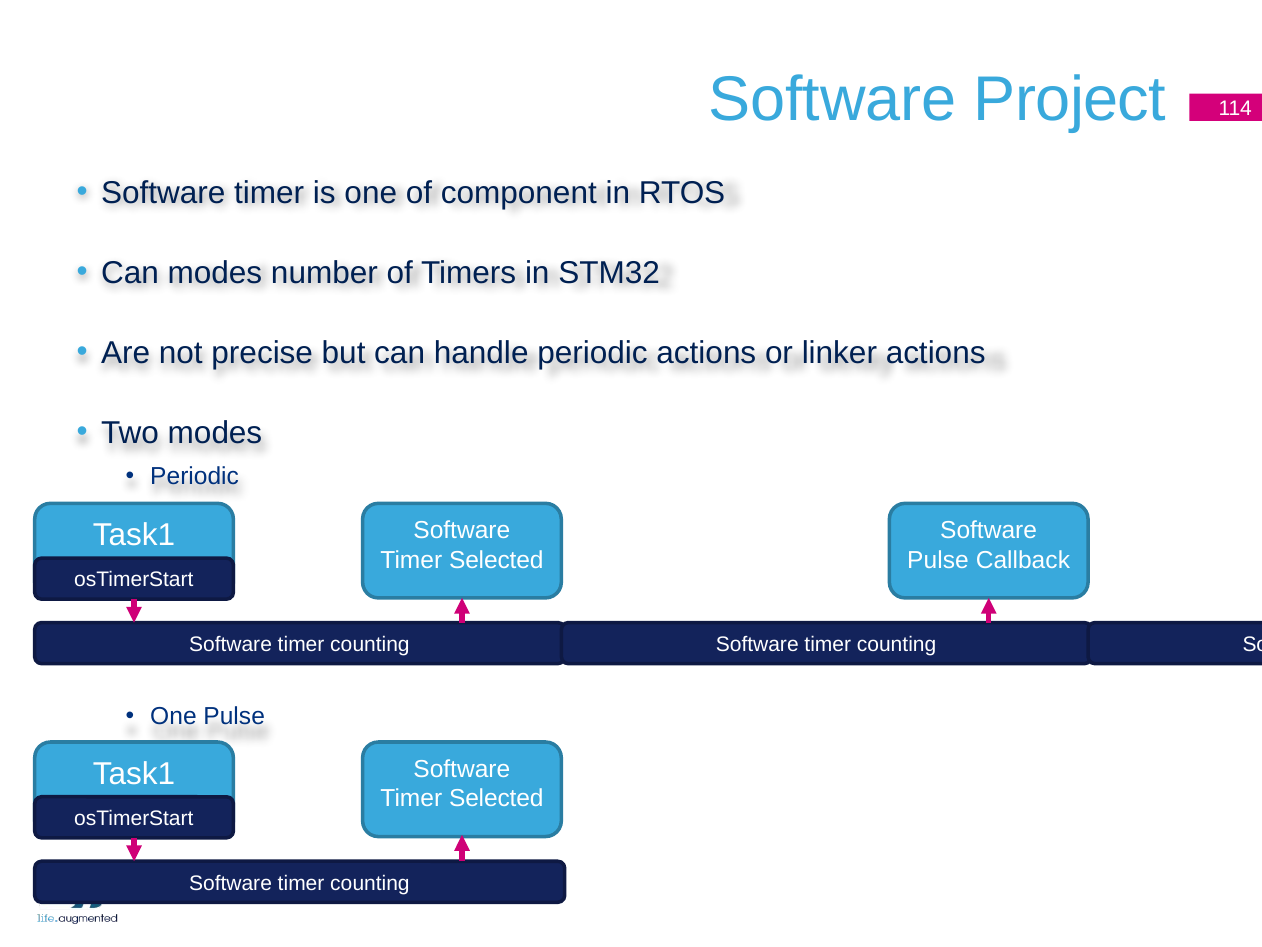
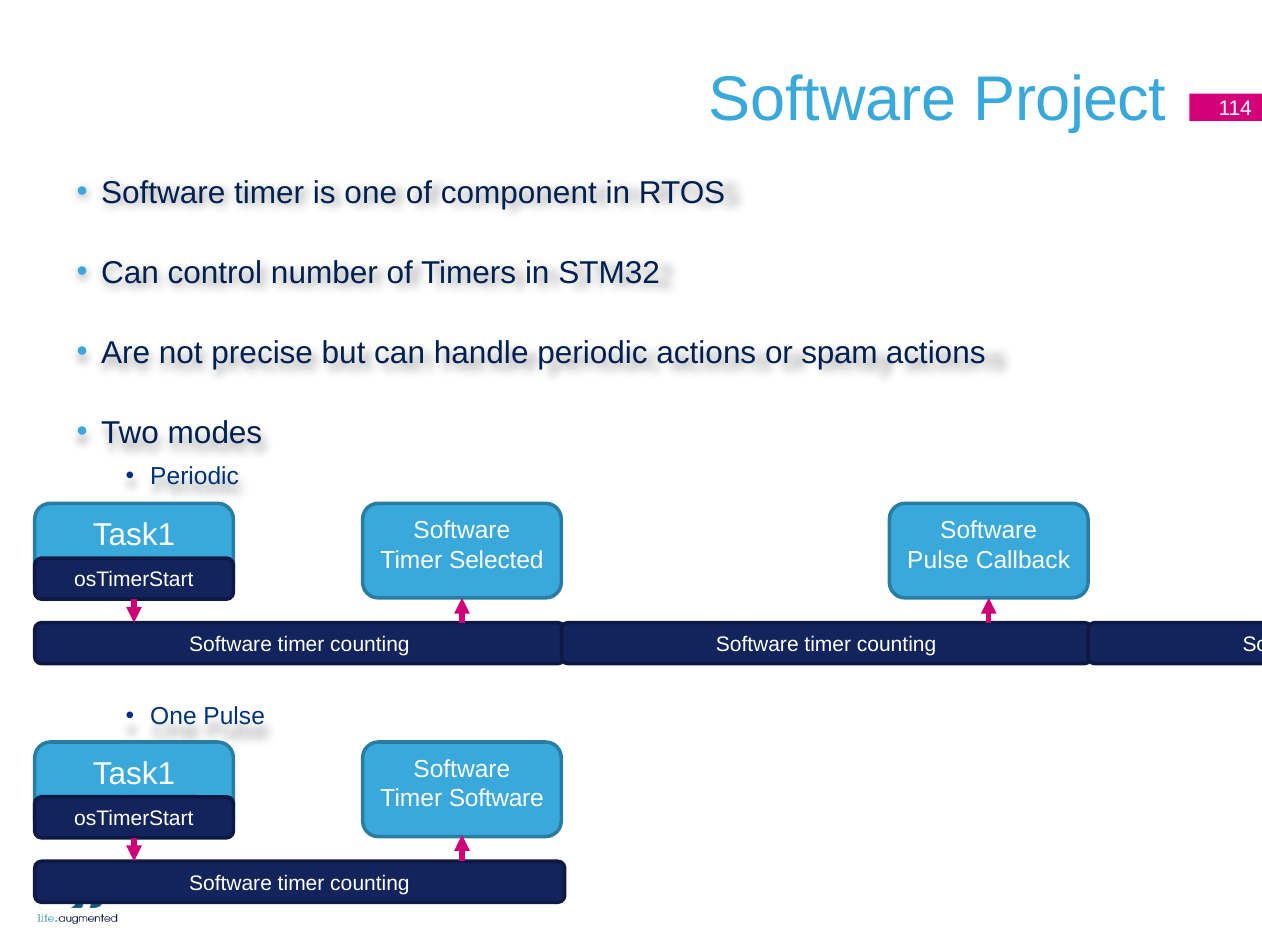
Can modes: modes -> control
linker: linker -> spam
Selected at (496, 798): Selected -> Software
